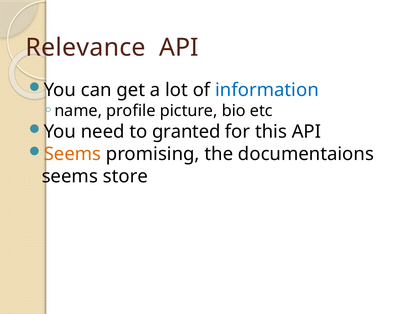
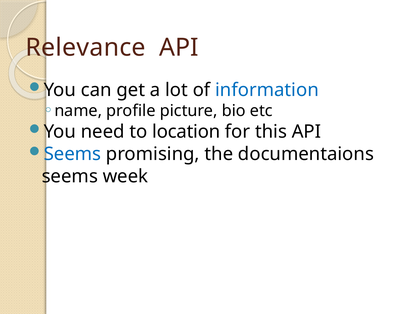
granted: granted -> location
Seems at (72, 154) colour: orange -> blue
store: store -> week
